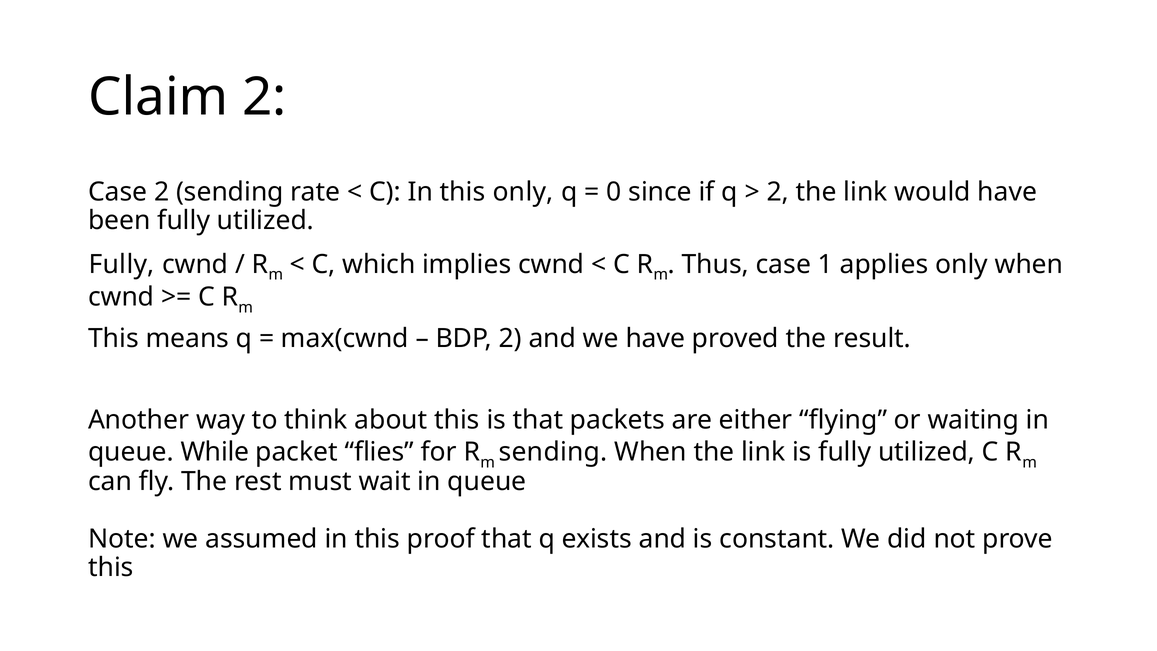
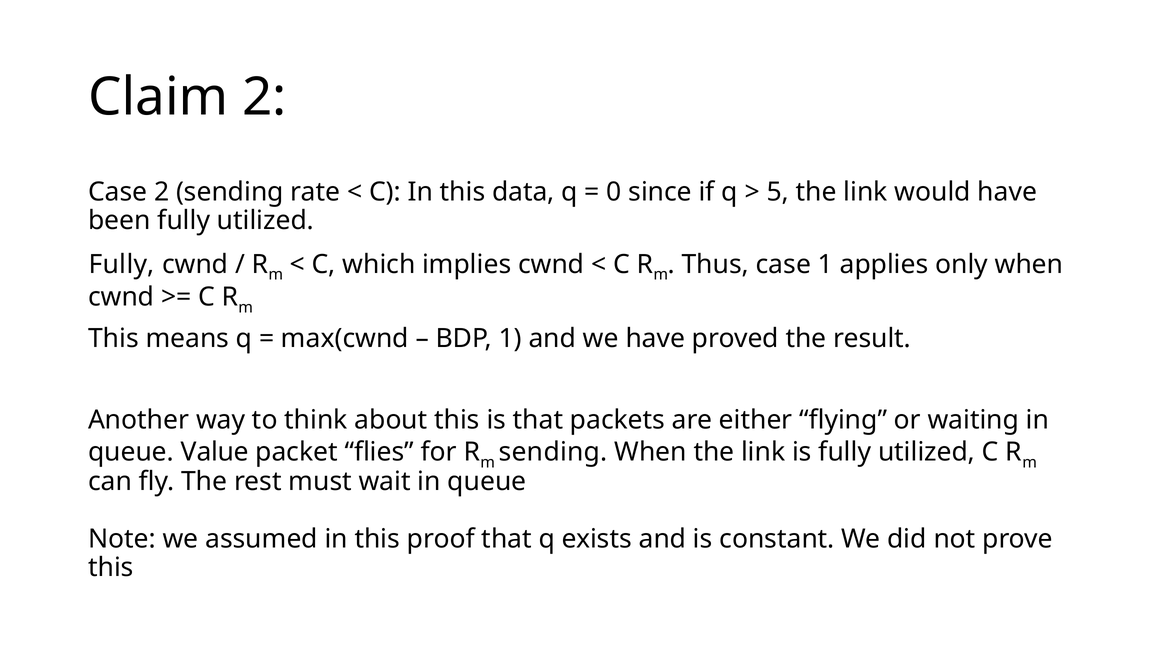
this only: only -> data
2 at (778, 192): 2 -> 5
BDP 2: 2 -> 1
While: While -> Value
